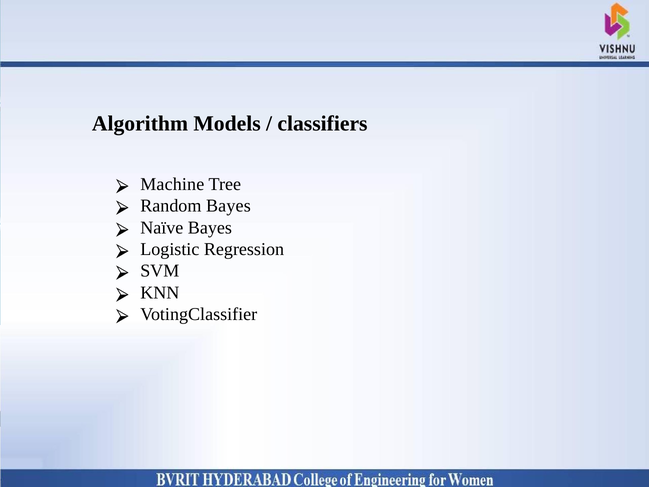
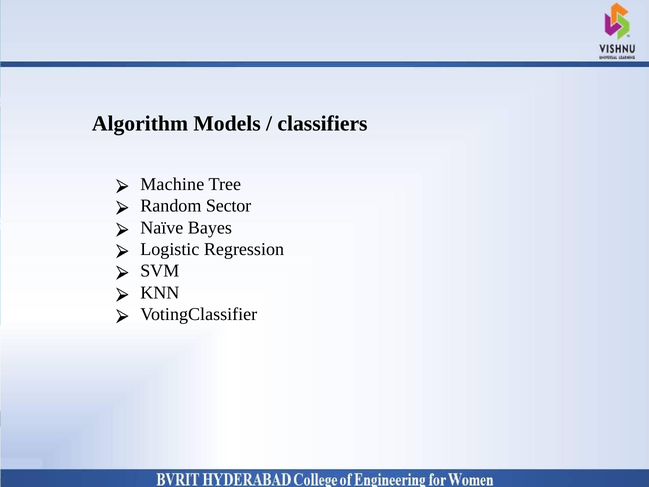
Random Bayes: Bayes -> Sector
